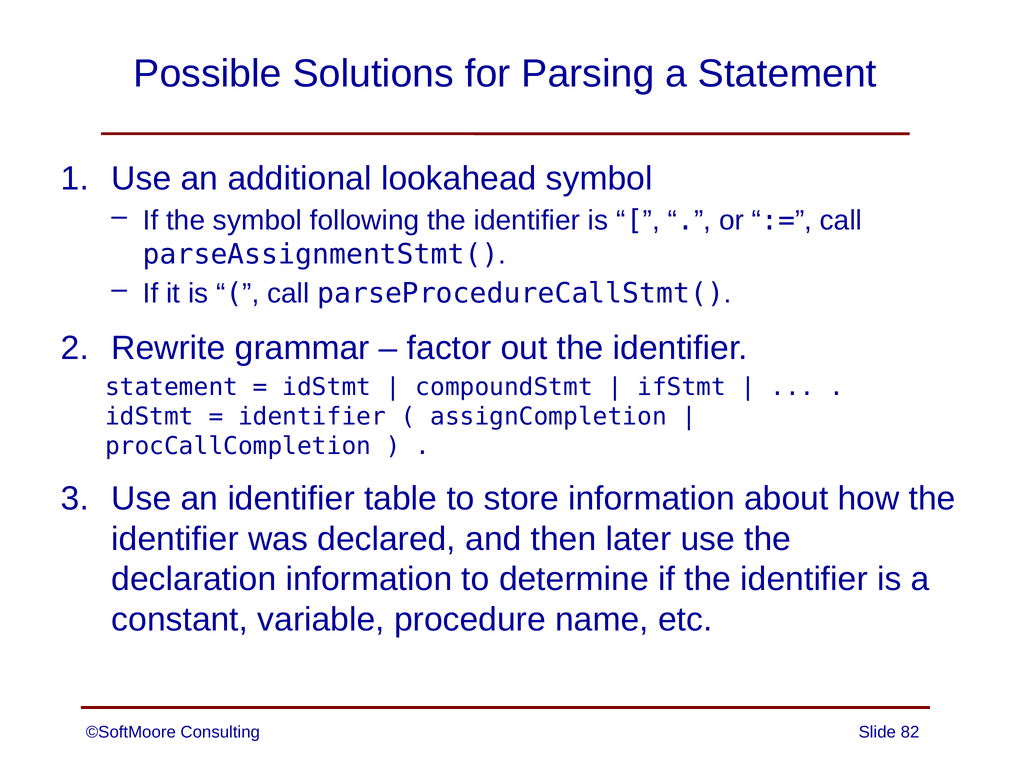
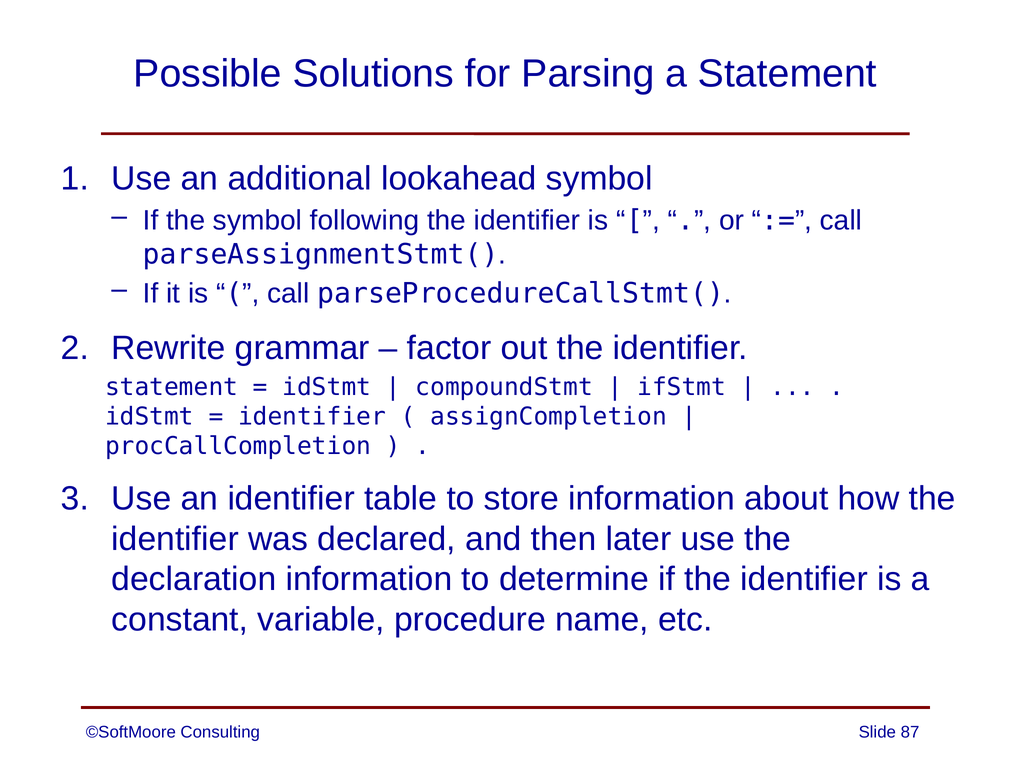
82: 82 -> 87
